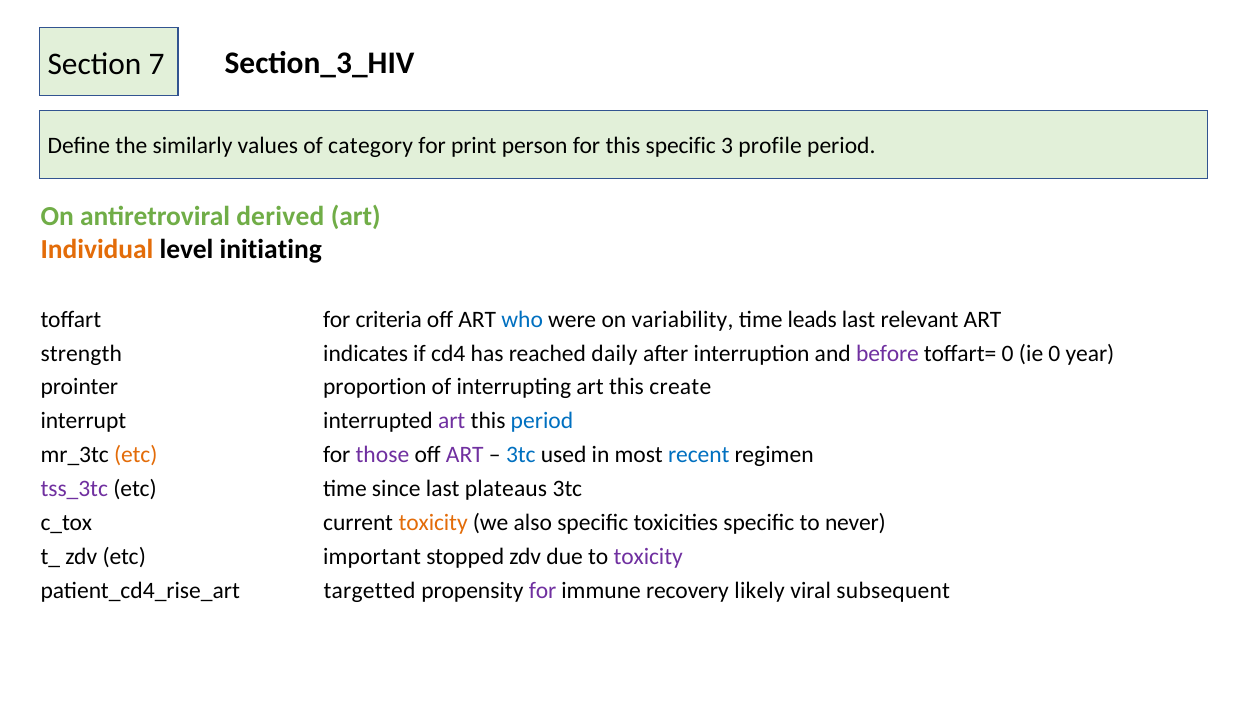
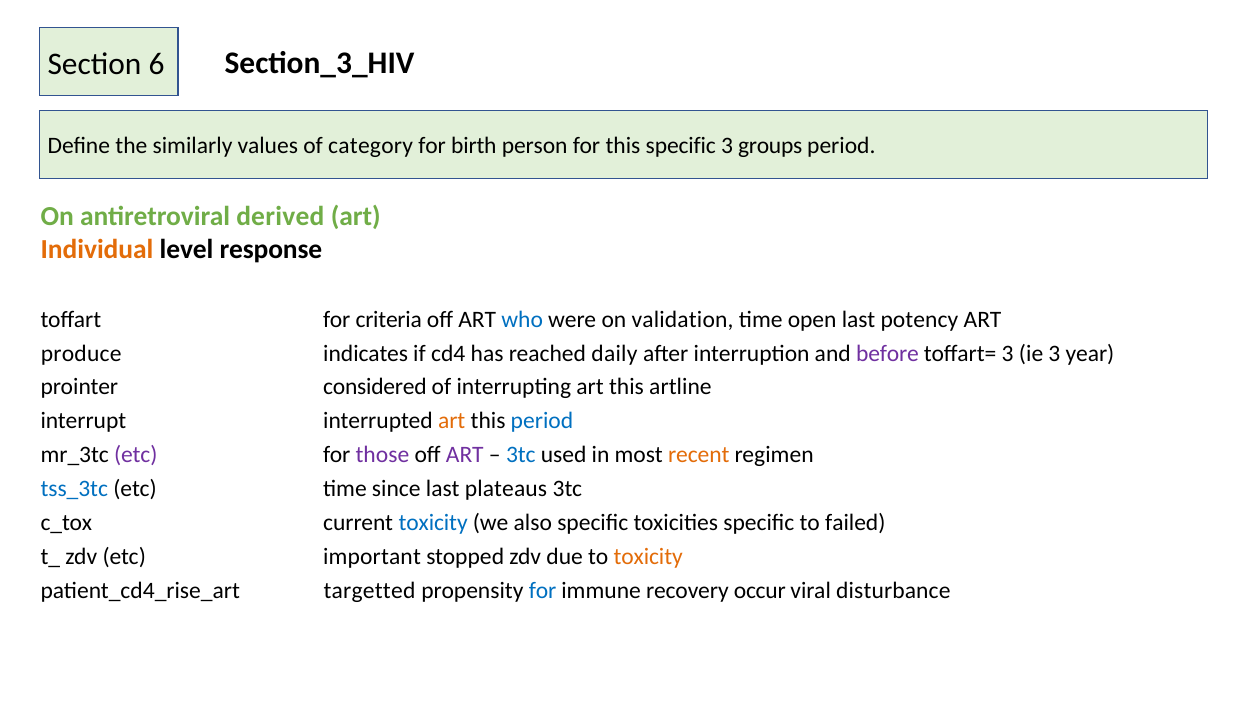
7: 7 -> 6
print: print -> birth
profile: profile -> groups
initiating: initiating -> response
variability: variability -> validation
leads: leads -> open
relevant: relevant -> potency
strength: strength -> produce
toffart= 0: 0 -> 3
ie 0: 0 -> 3
proportion: proportion -> considered
create: create -> artline
art at (452, 421) colour: purple -> orange
etc at (136, 455) colour: orange -> purple
recent colour: blue -> orange
tss_3tc colour: purple -> blue
toxicity at (433, 523) colour: orange -> blue
never: never -> failed
toxicity at (648, 557) colour: purple -> orange
for at (543, 591) colour: purple -> blue
likely: likely -> occur
subsequent: subsequent -> disturbance
